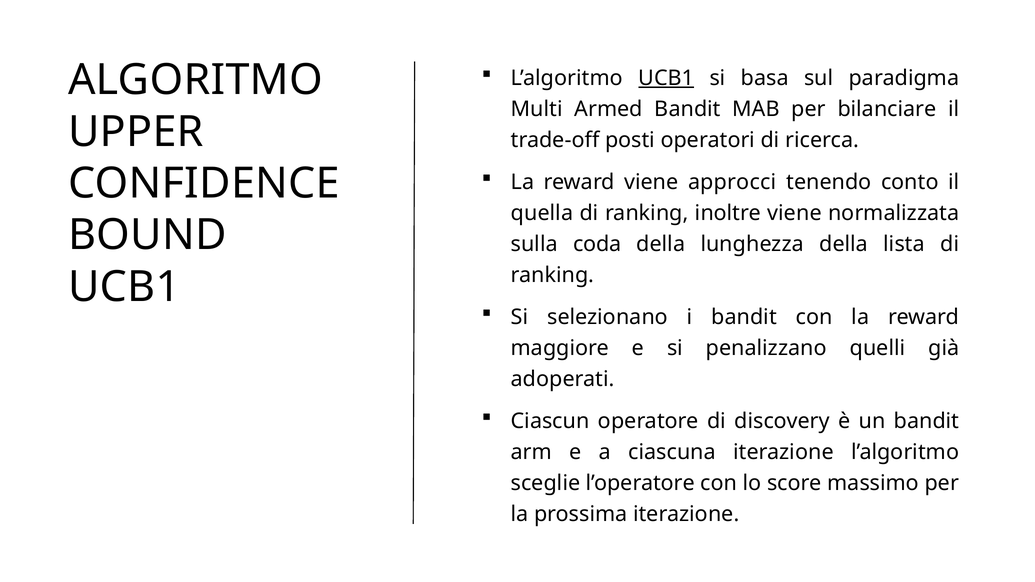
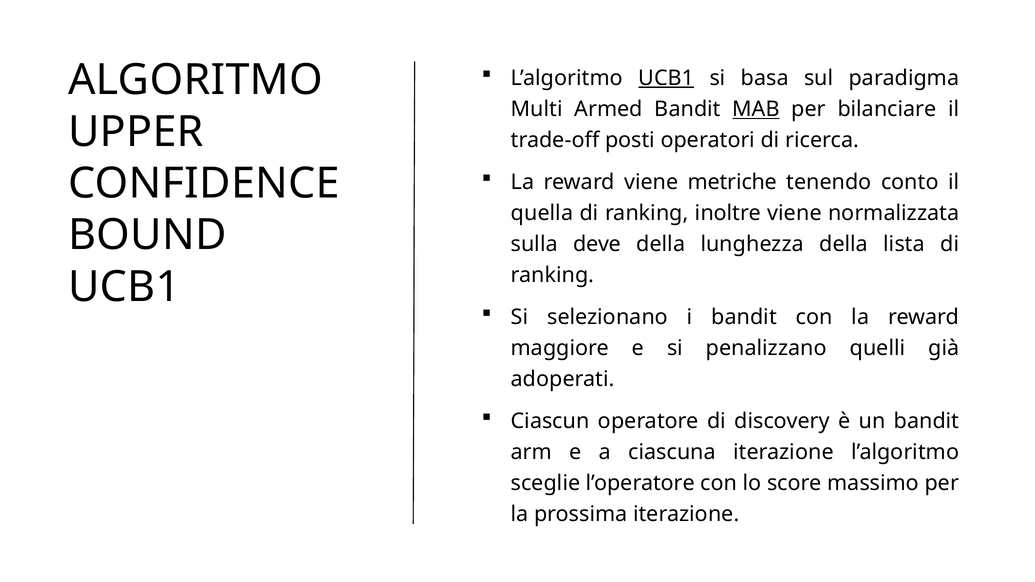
MAB underline: none -> present
approcci: approcci -> metriche
coda: coda -> deve
